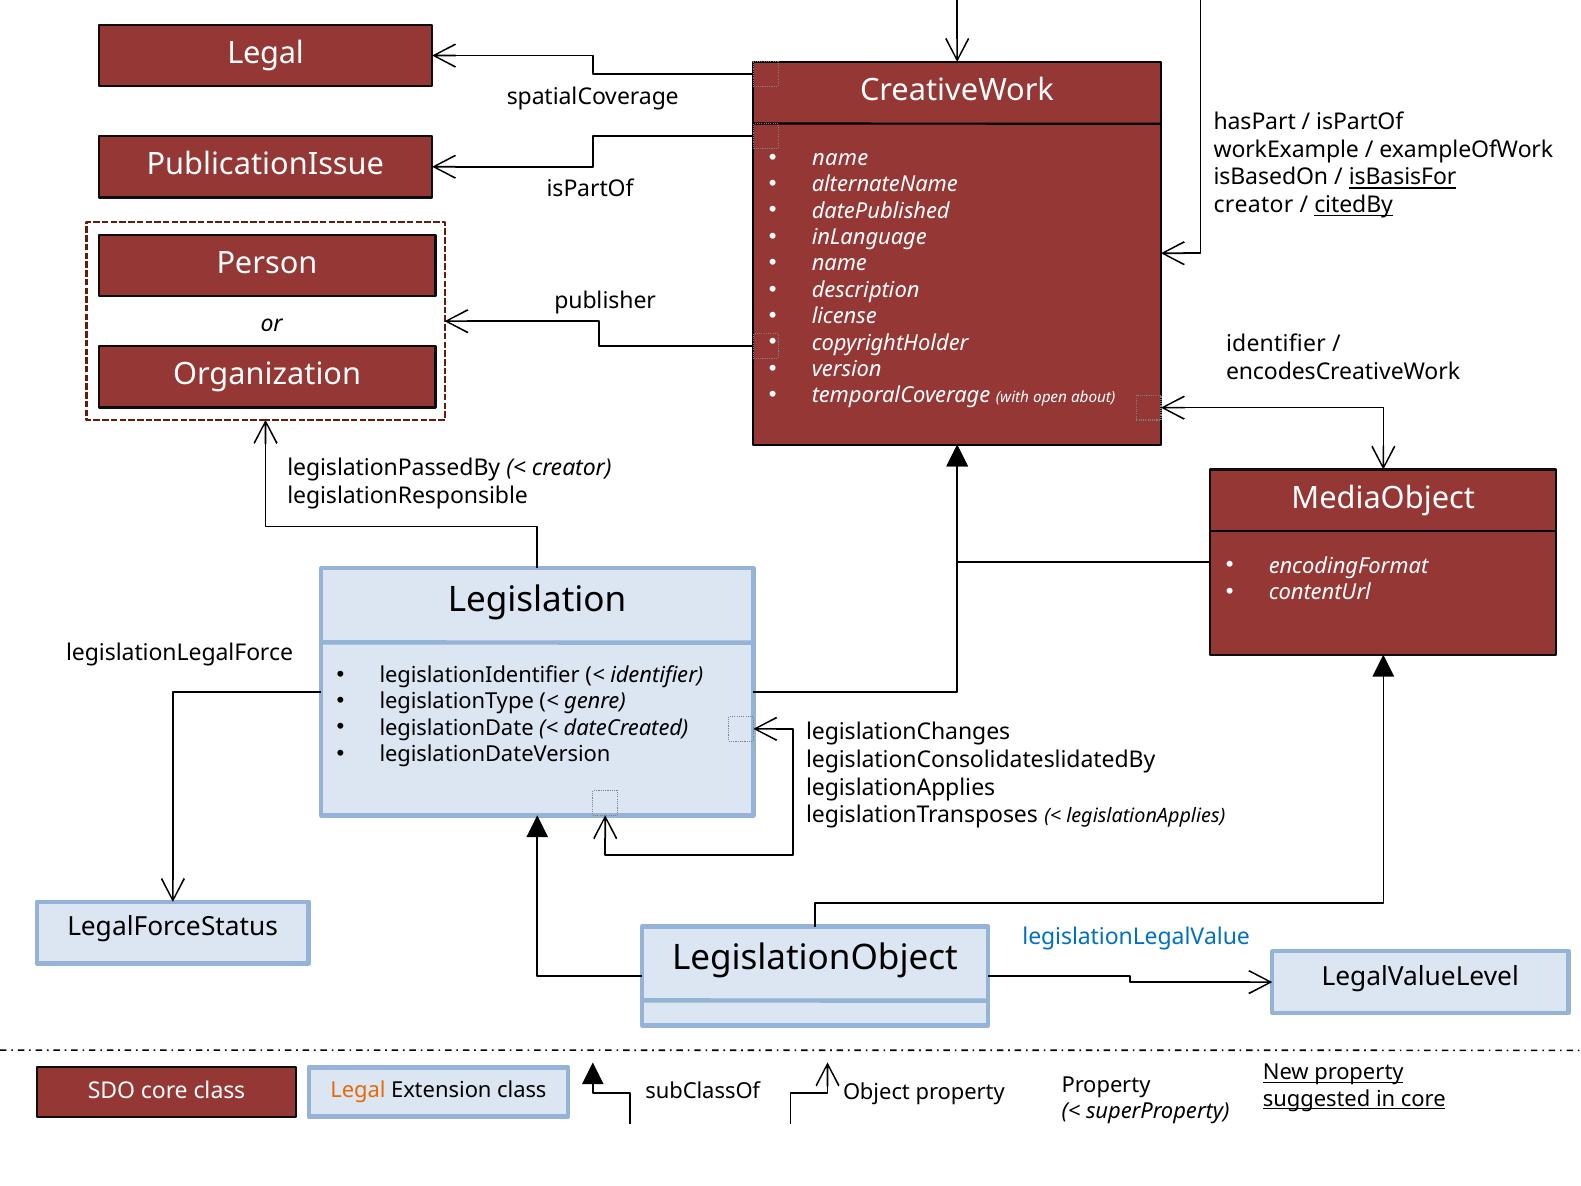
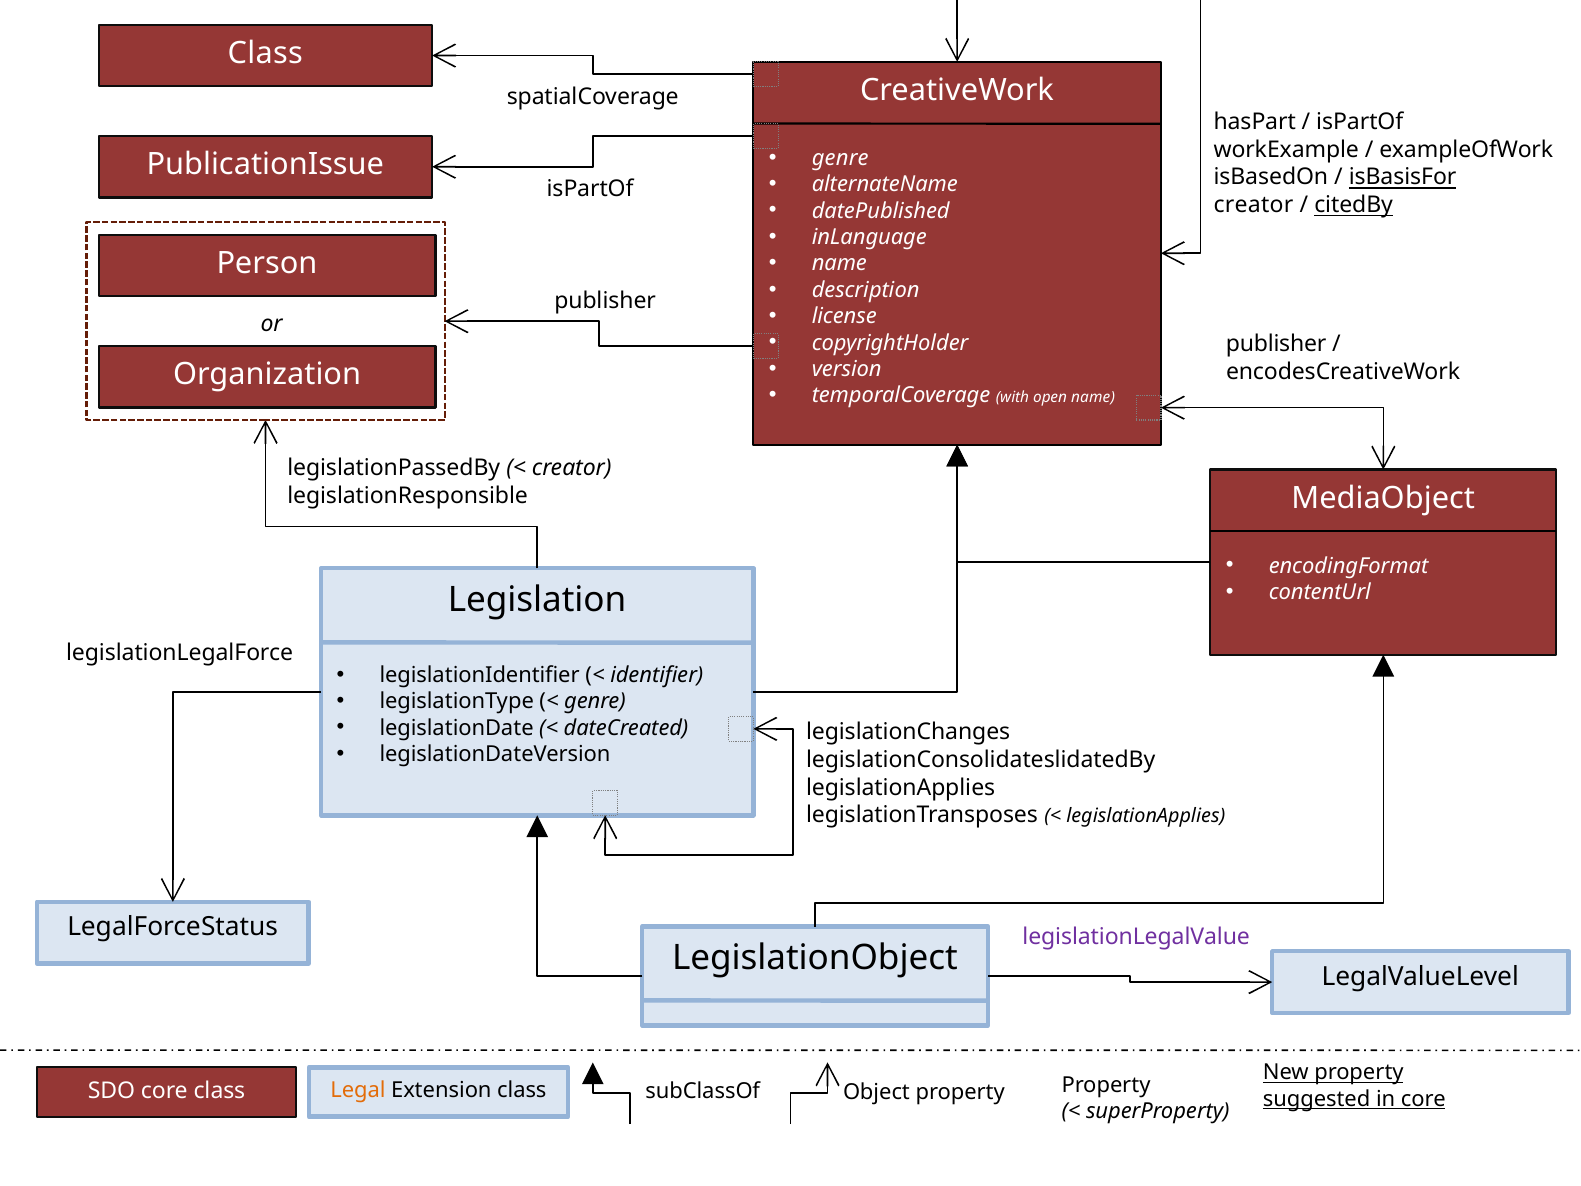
Legal at (266, 53): Legal -> Class
name at (840, 158): name -> genre
identifier at (1276, 344): identifier -> publisher
open about: about -> name
legislationLegalValue colour: blue -> purple
